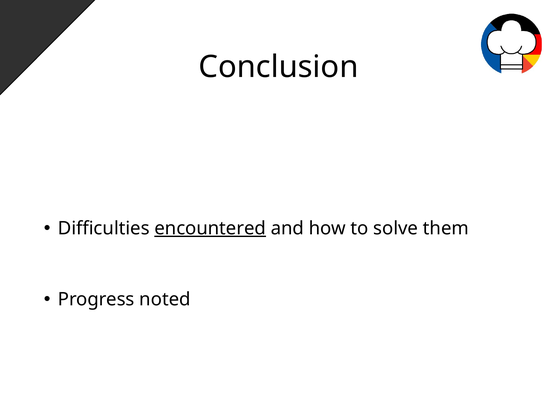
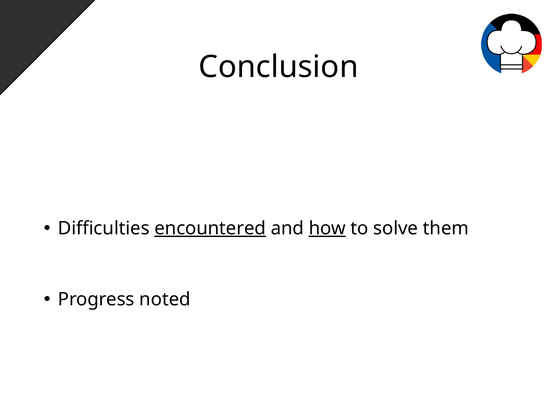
how underline: none -> present
